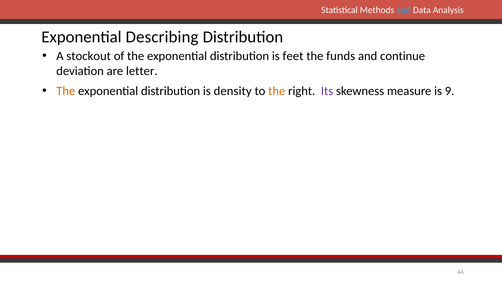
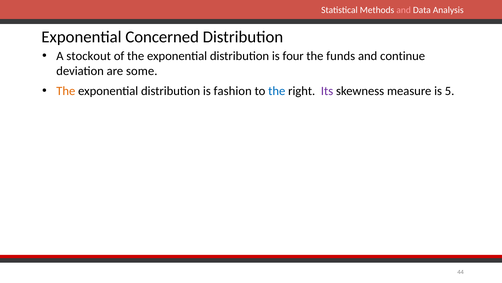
and at (404, 10) colour: light blue -> pink
Describing: Describing -> Concerned
feet: feet -> four
letter: letter -> some
density: density -> fashion
the at (277, 91) colour: orange -> blue
9: 9 -> 5
